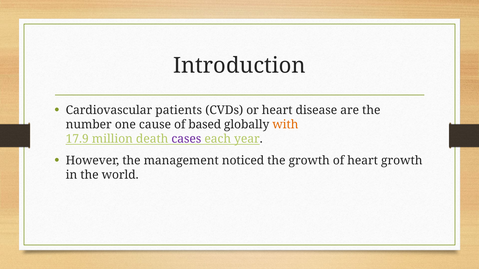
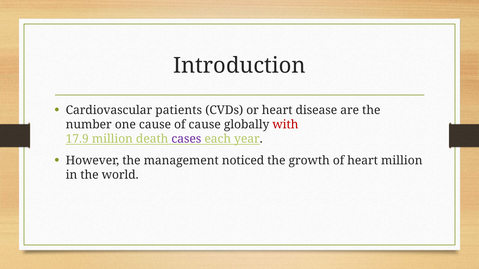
of based: based -> cause
with colour: orange -> red
heart growth: growth -> million
